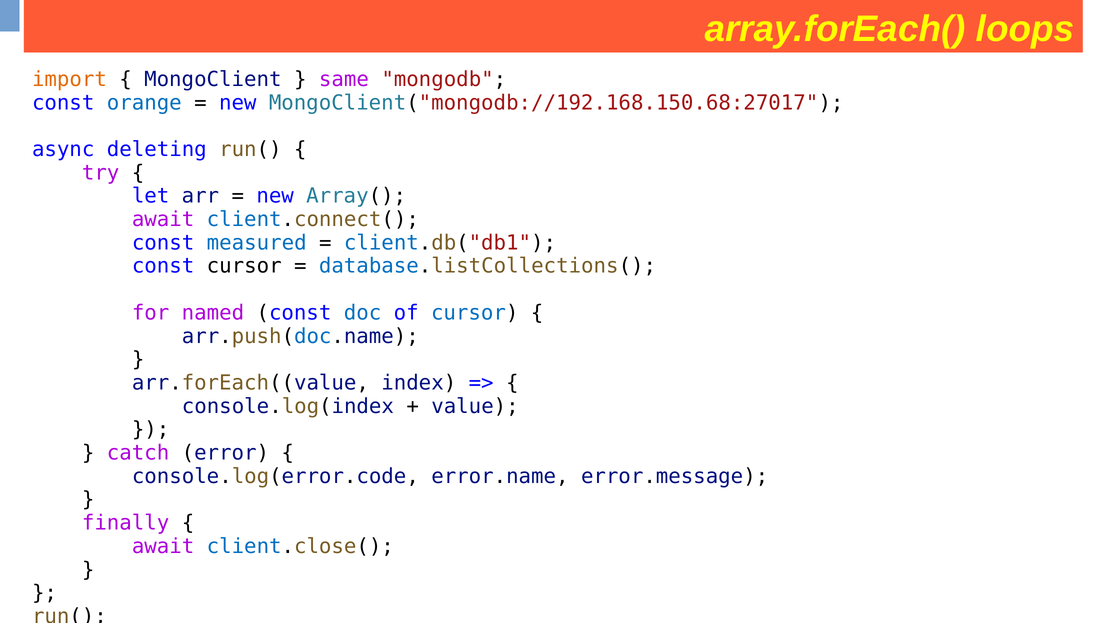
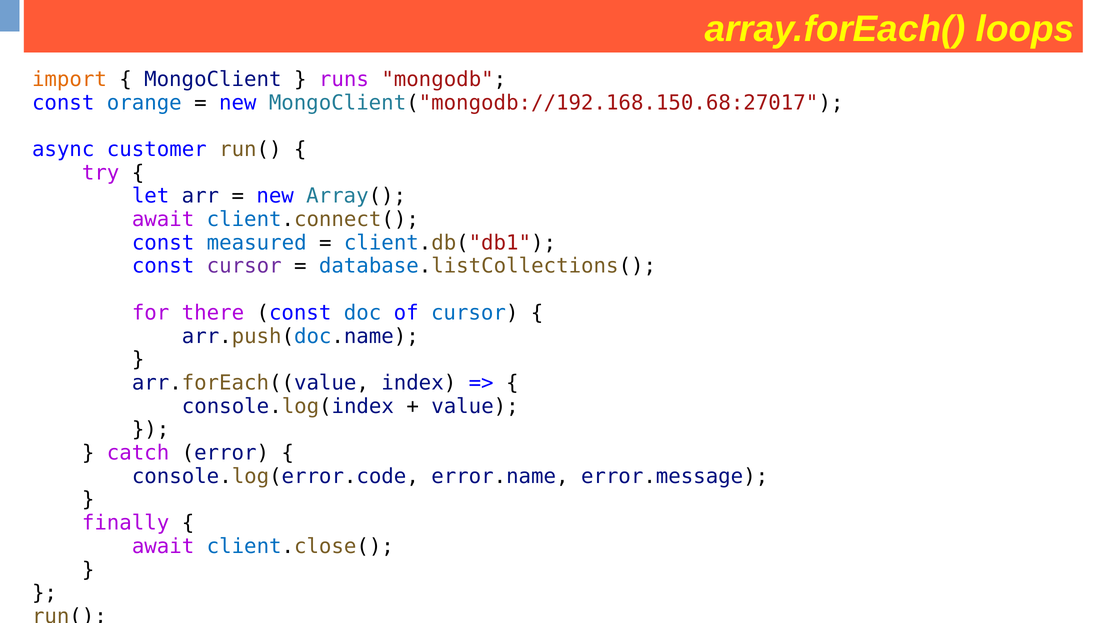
same: same -> runs
deleting: deleting -> customer
cursor at (244, 266) colour: black -> purple
named: named -> there
